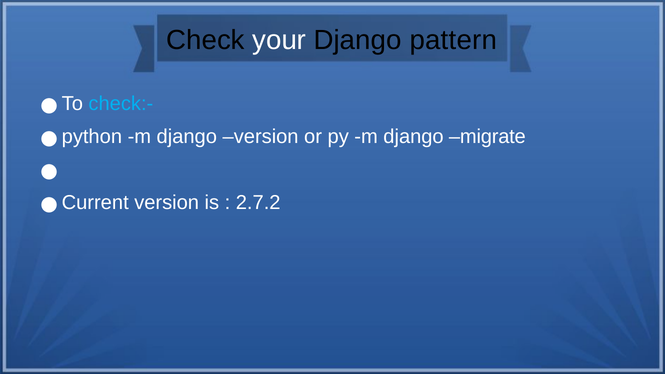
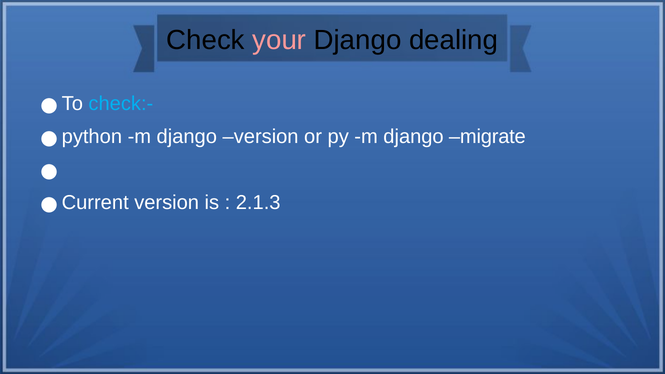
your colour: white -> pink
pattern: pattern -> dealing
2.7.2: 2.7.2 -> 2.1.3
